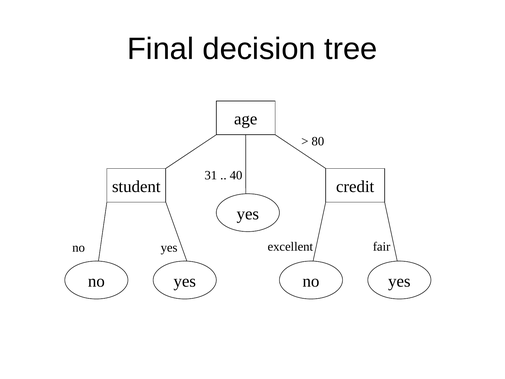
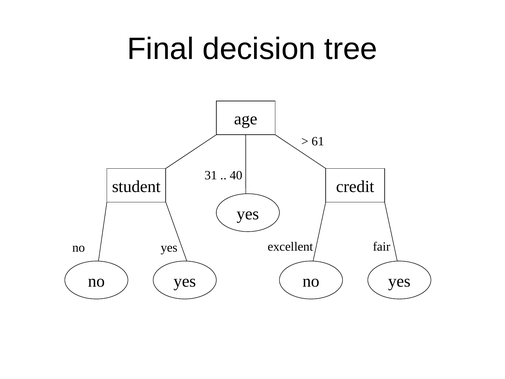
80: 80 -> 61
